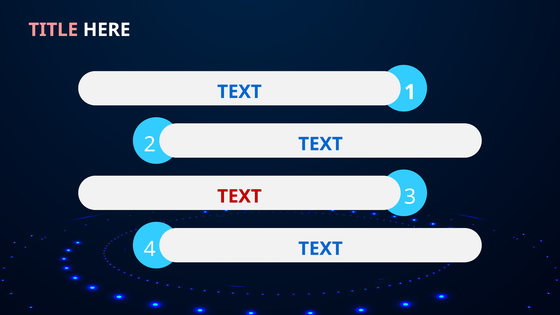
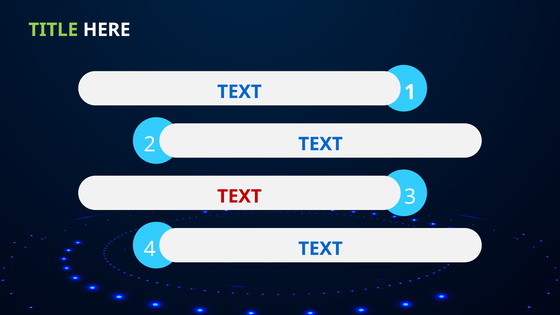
TITLE colour: pink -> light green
